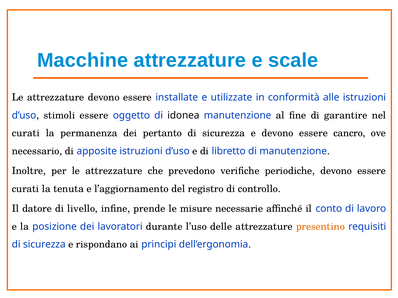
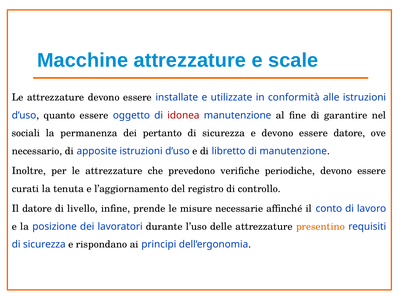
stimoli: stimoli -> quanto
idonea colour: black -> red
curati at (26, 133): curati -> sociali
essere cancro: cancro -> datore
